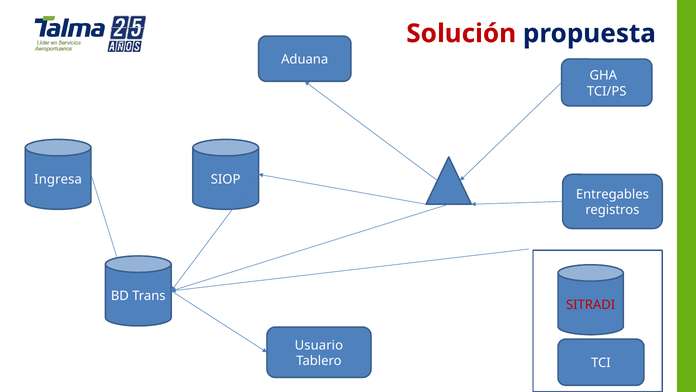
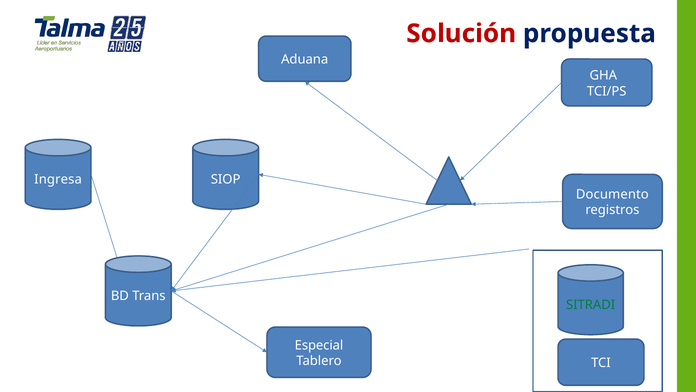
Entregables: Entregables -> Documento
SITRADI colour: red -> green
Usuario: Usuario -> Especial
